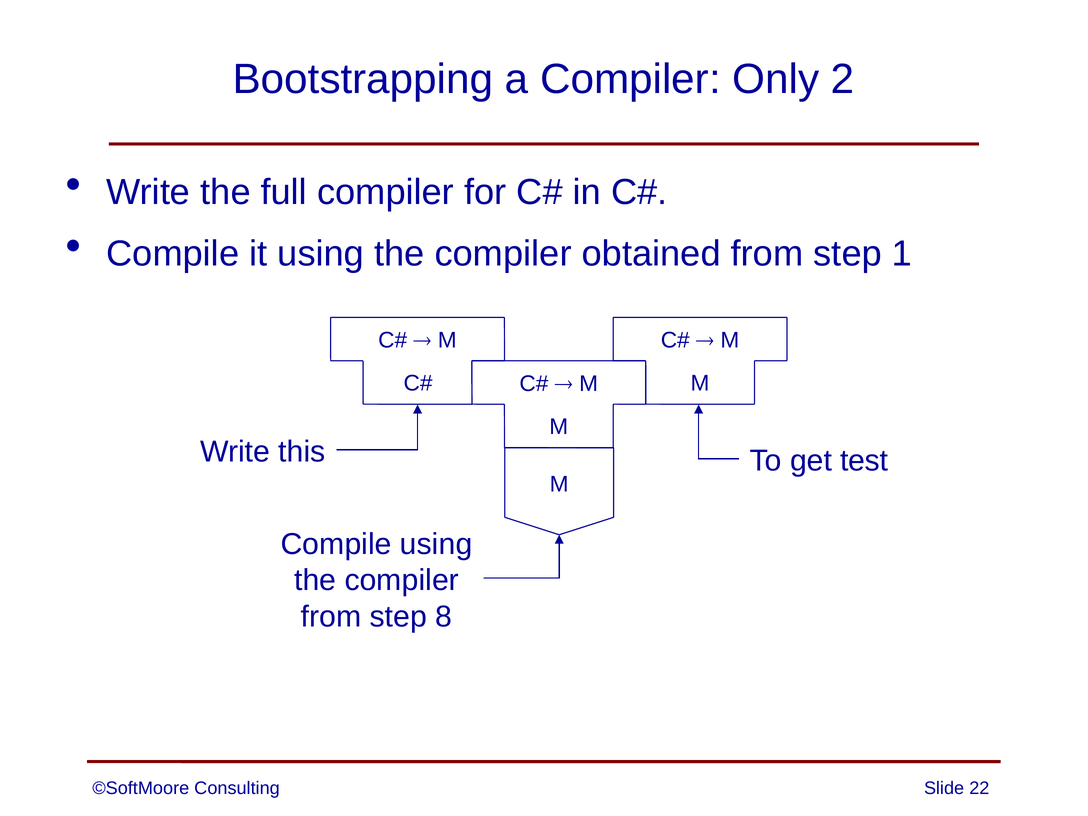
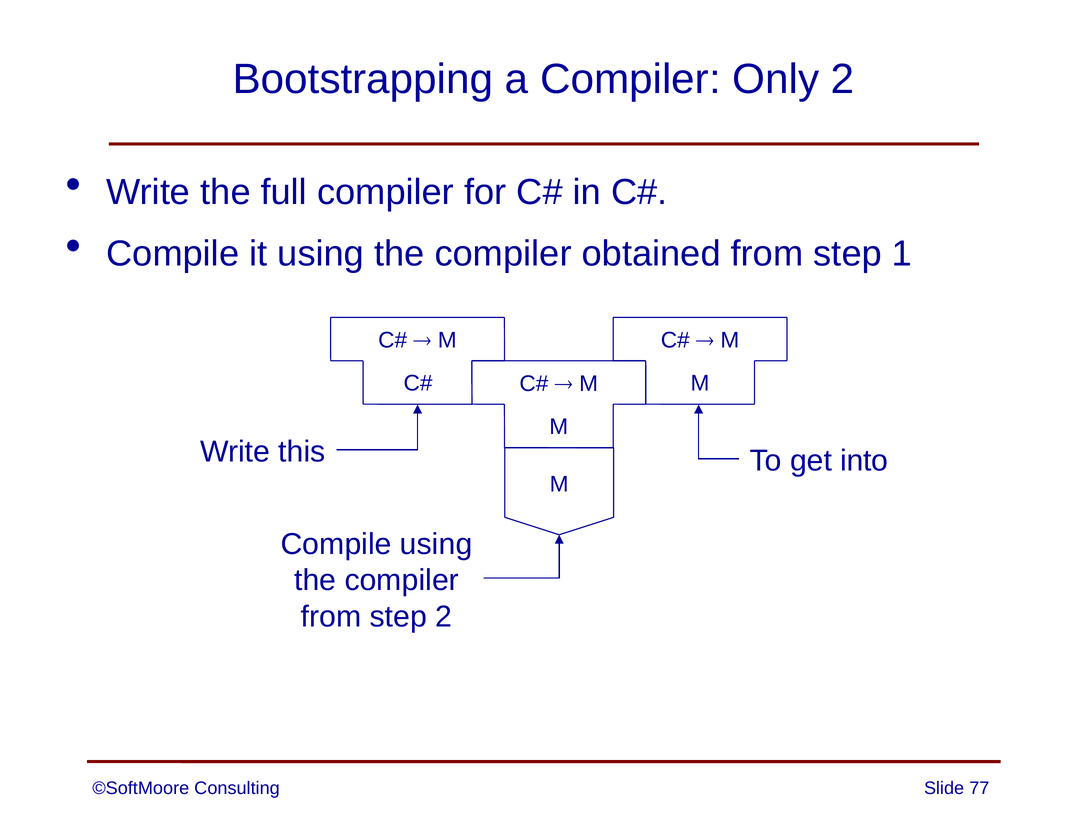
test: test -> into
step 8: 8 -> 2
22: 22 -> 77
